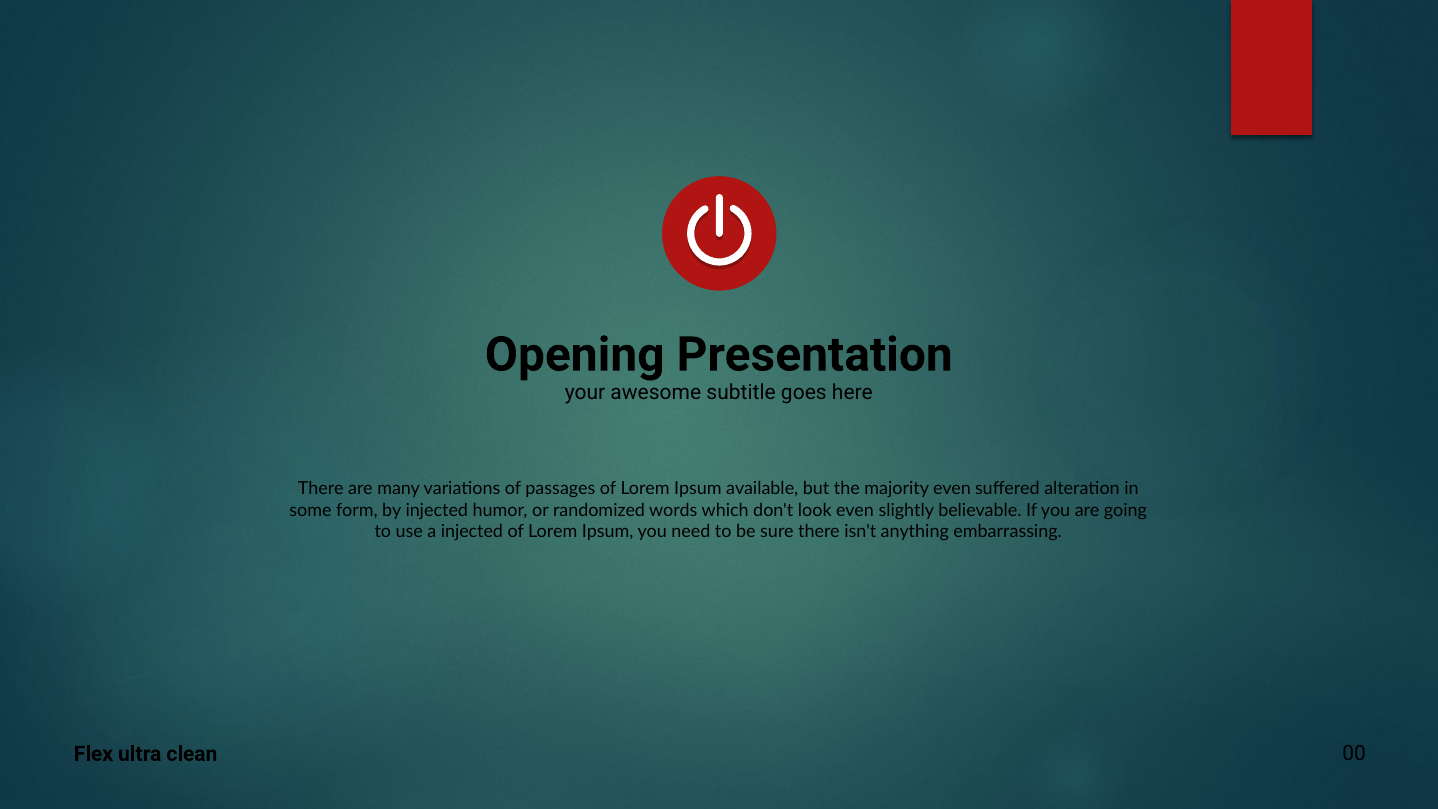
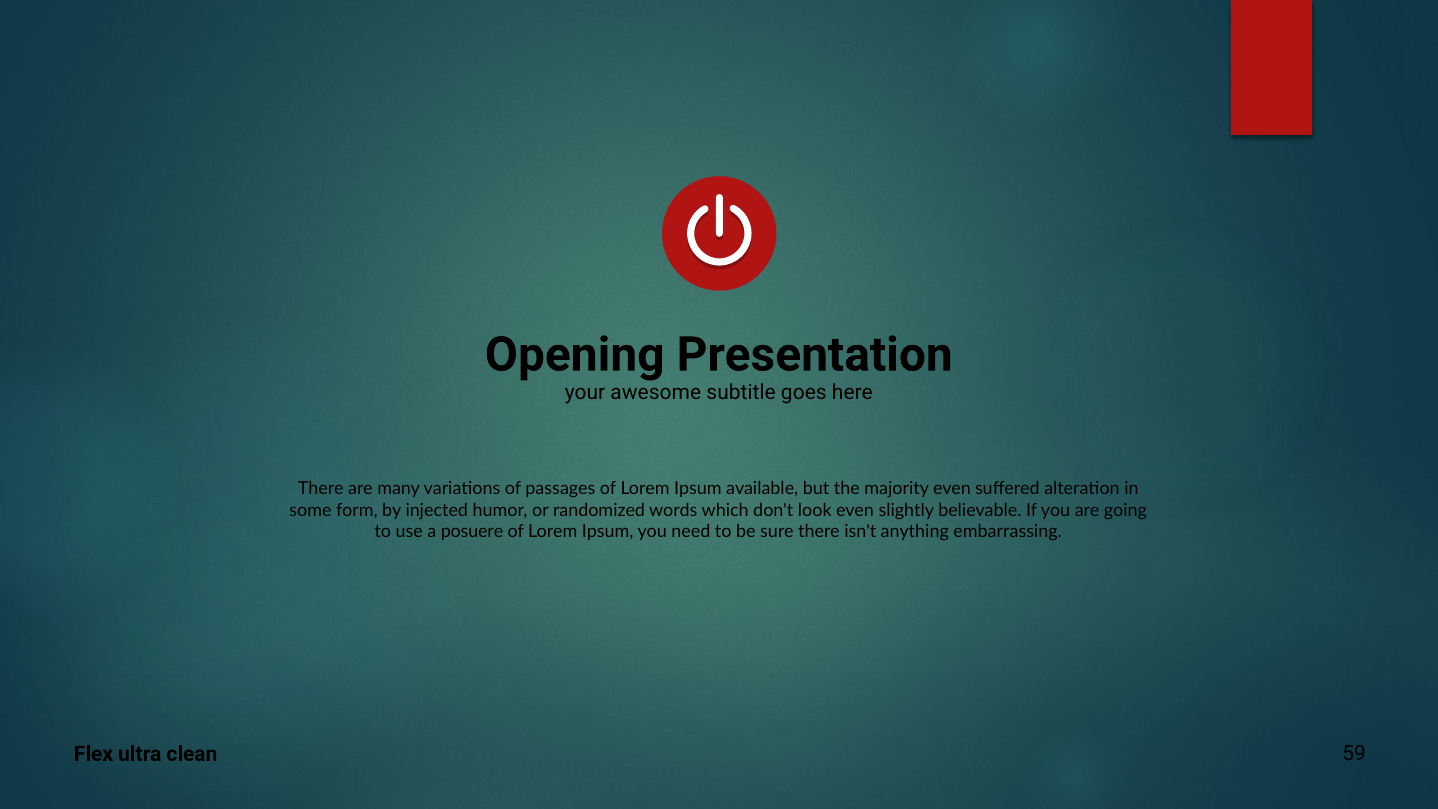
a injected: injected -> posuere
00: 00 -> 59
